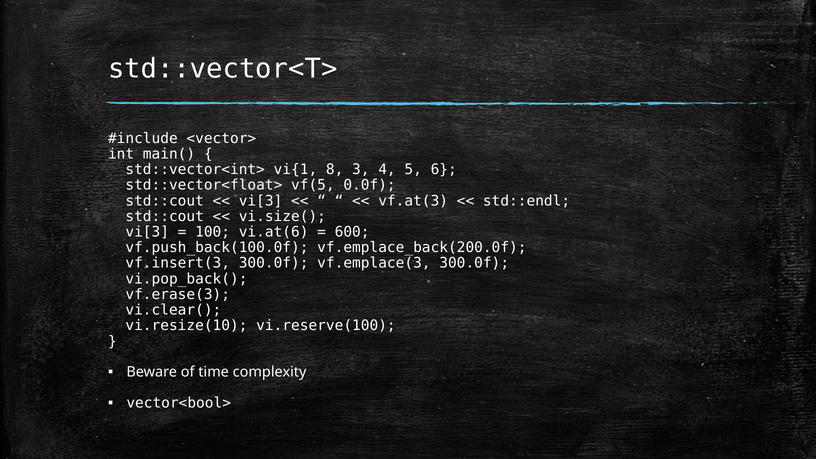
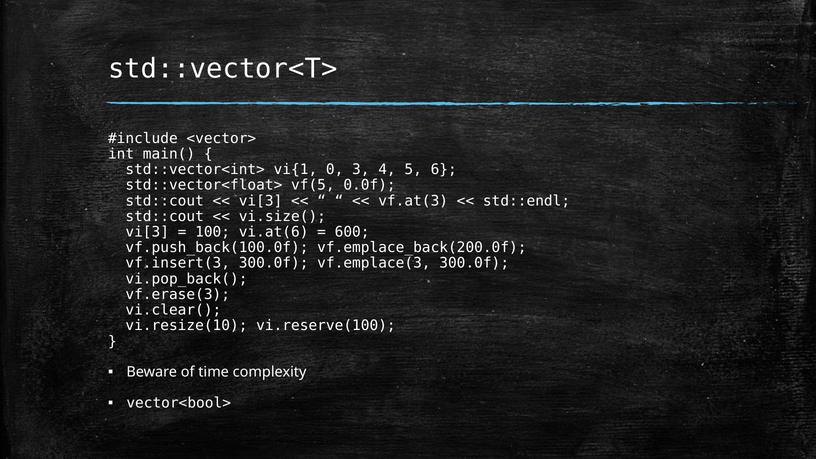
8: 8 -> 0
